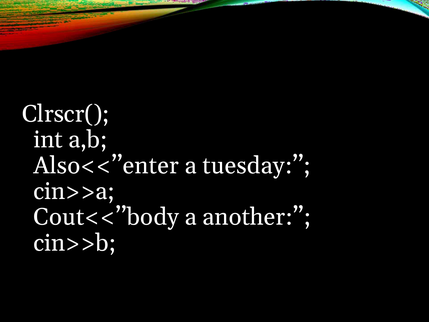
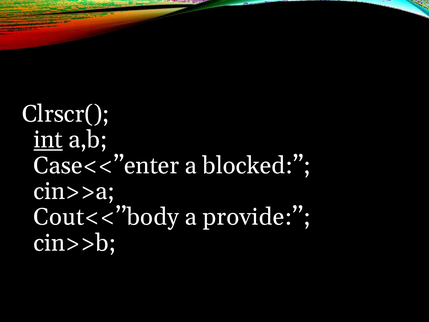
int underline: none -> present
Also<<’’enter: Also<<’’enter -> Case<<’’enter
tuesday: tuesday -> blocked
another: another -> provide
